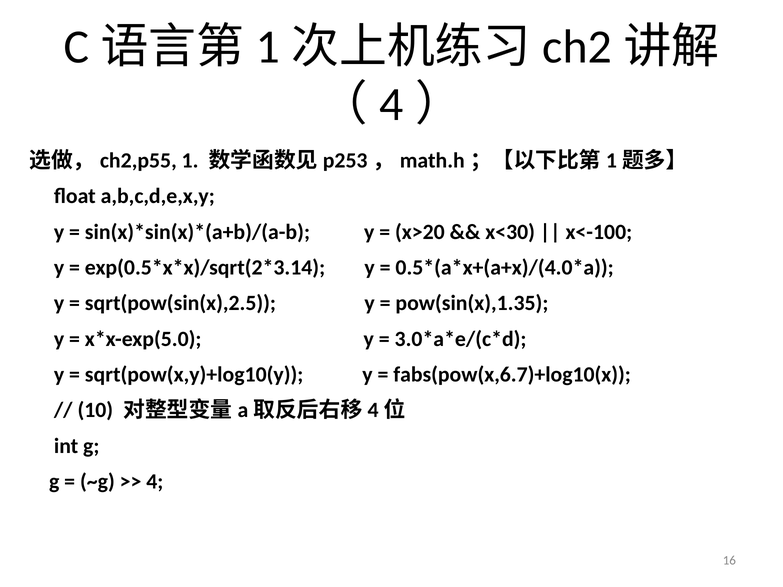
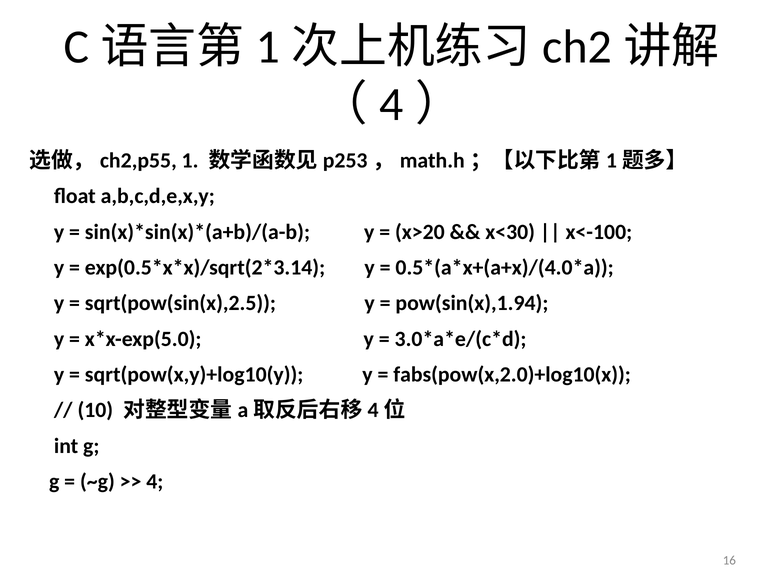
pow(sin(x),1.35: pow(sin(x),1.35 -> pow(sin(x),1.94
fabs(pow(x,6.7)+log10(x: fabs(pow(x,6.7)+log10(x -> fabs(pow(x,2.0)+log10(x
